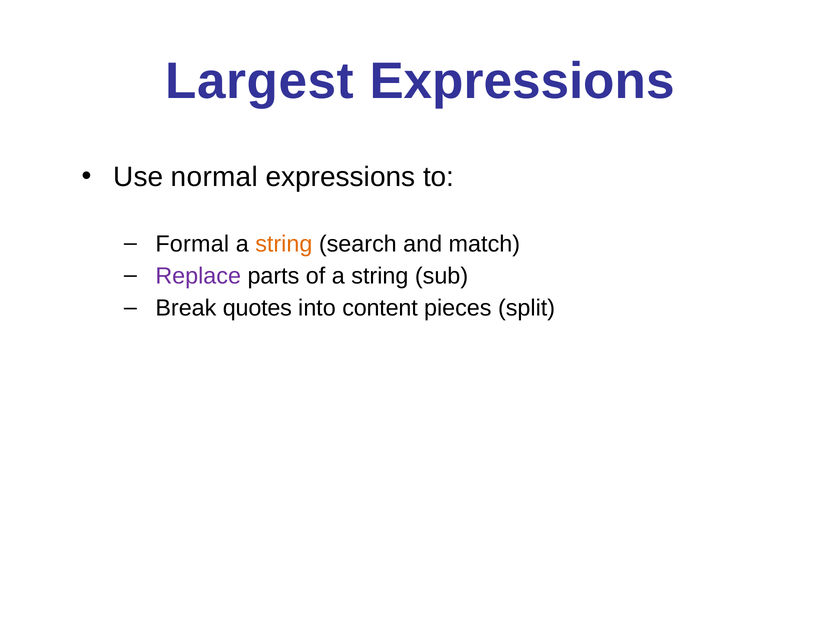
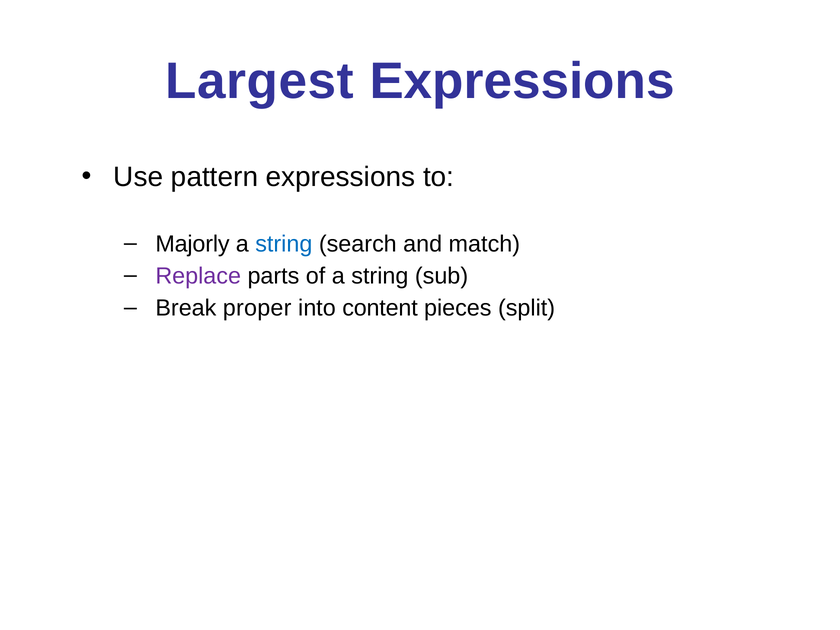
normal: normal -> pattern
Formal: Formal -> Majorly
string at (284, 244) colour: orange -> blue
quotes: quotes -> proper
